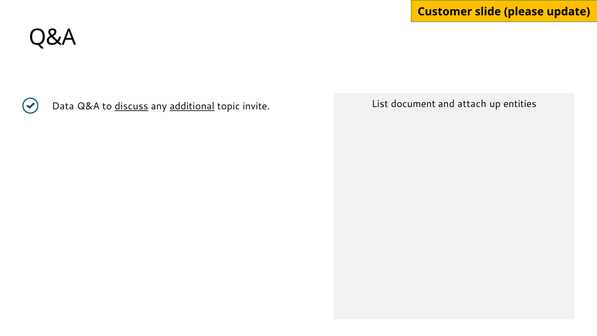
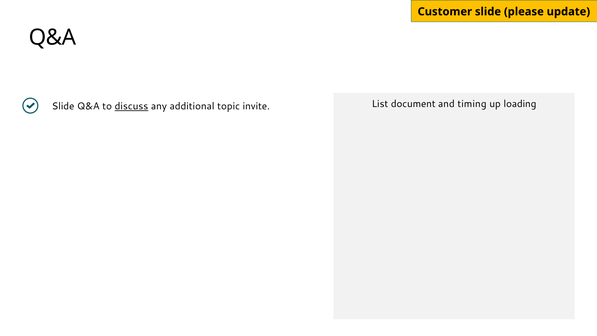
Data at (63, 106): Data -> Slide
additional underline: present -> none
attach: attach -> timing
entities: entities -> loading
